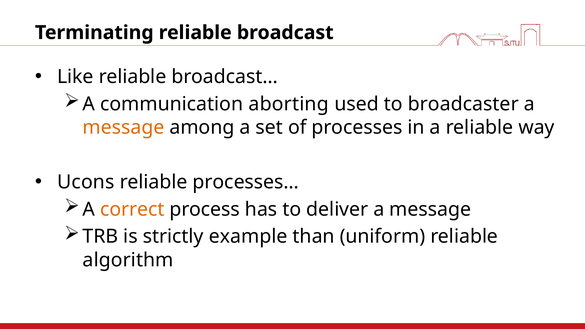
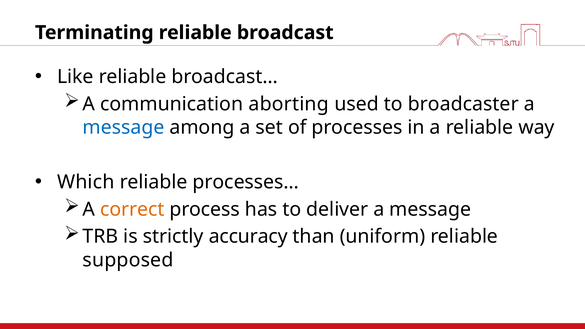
message at (124, 127) colour: orange -> blue
Ucons: Ucons -> Which
example: example -> accuracy
algorithm: algorithm -> supposed
